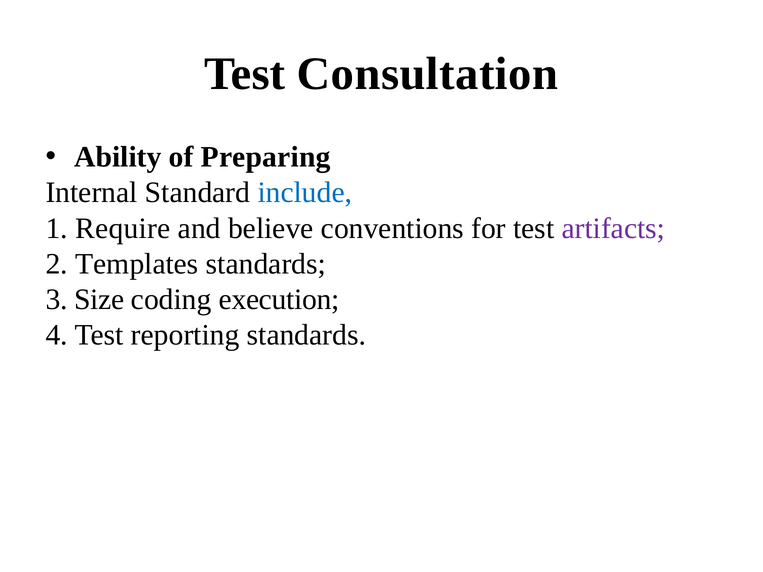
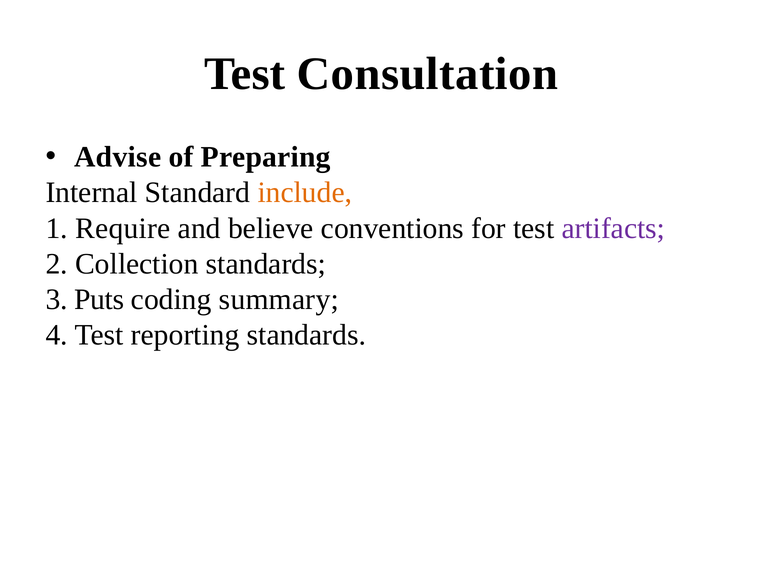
Ability: Ability -> Advise
include colour: blue -> orange
Templates: Templates -> Collection
Size: Size -> Puts
execution: execution -> summary
